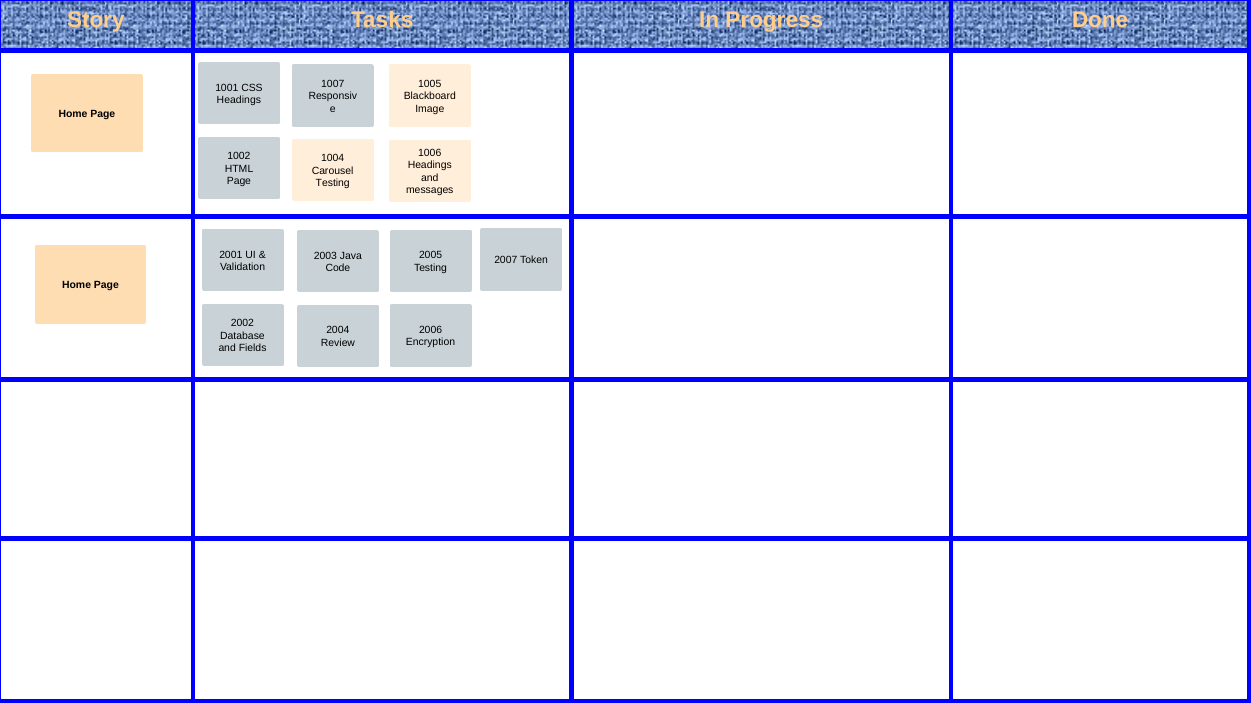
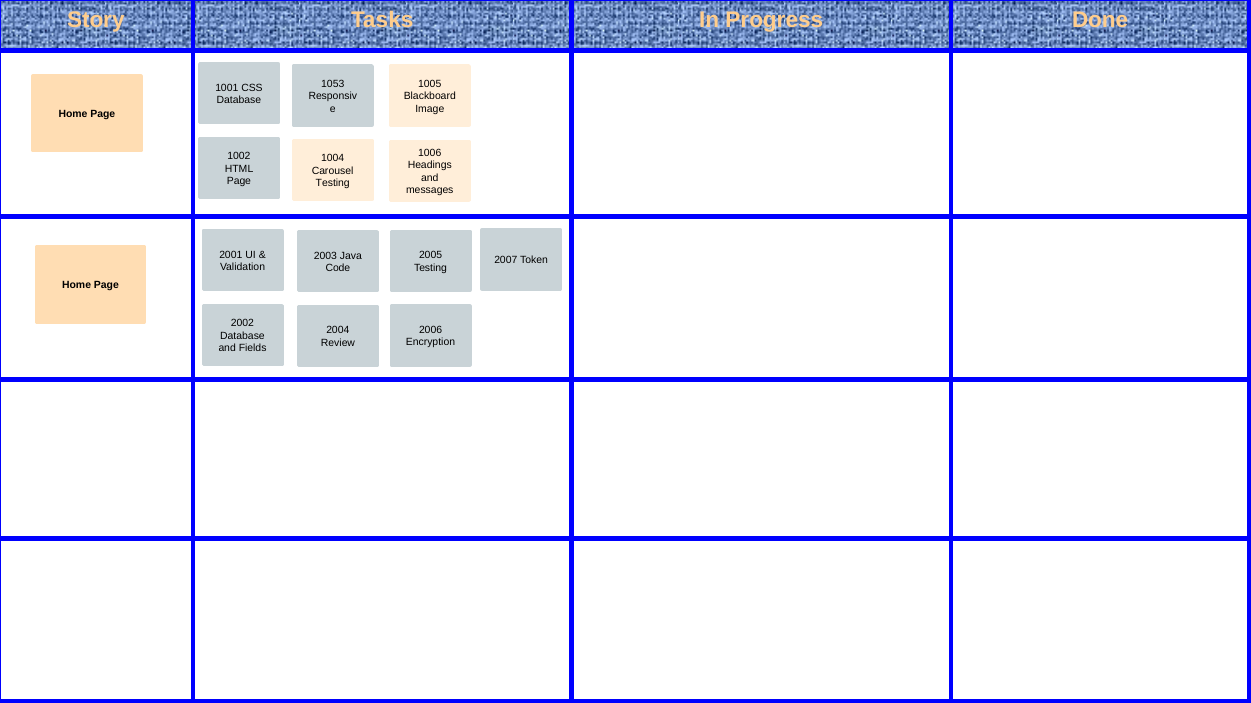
1007: 1007 -> 1053
Headings at (239, 100): Headings -> Database
